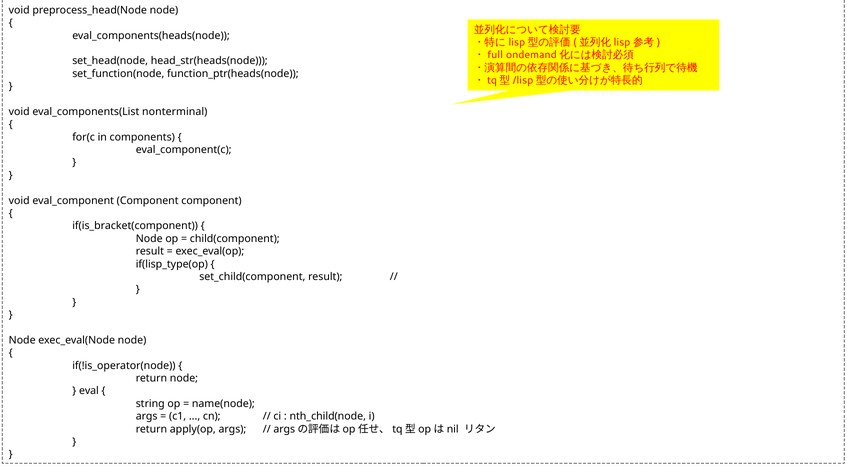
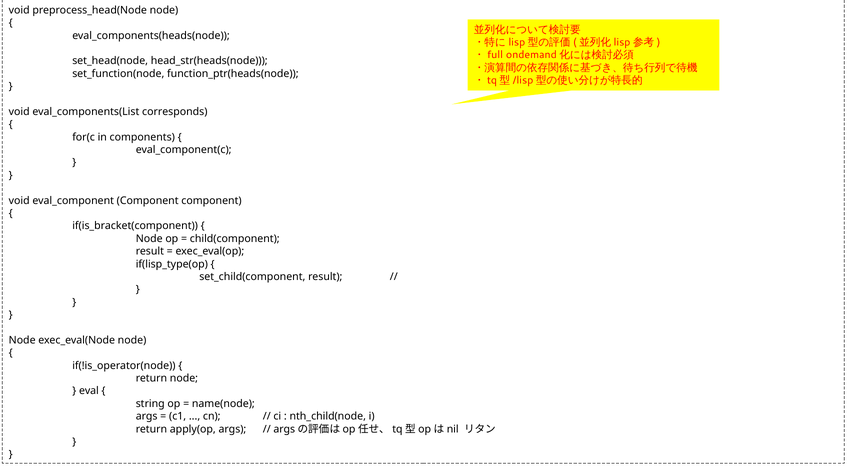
nonterminal: nonterminal -> corresponds
